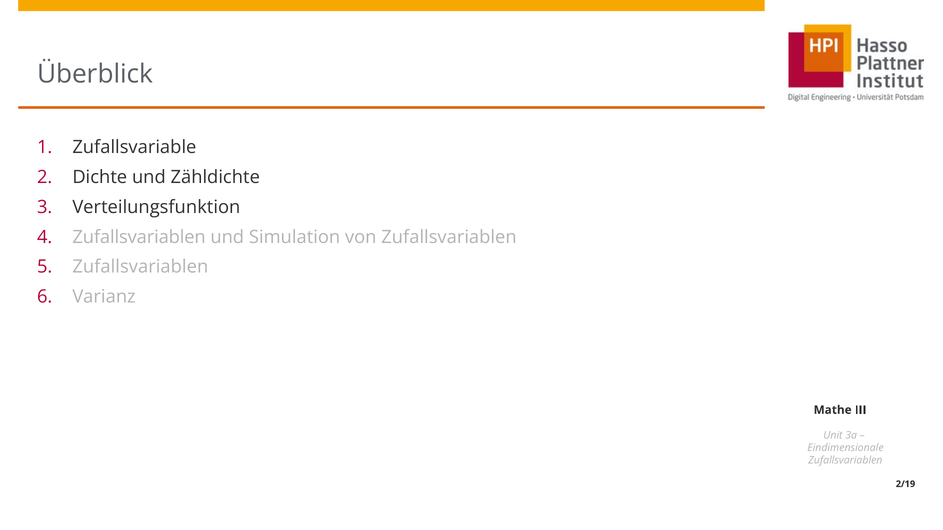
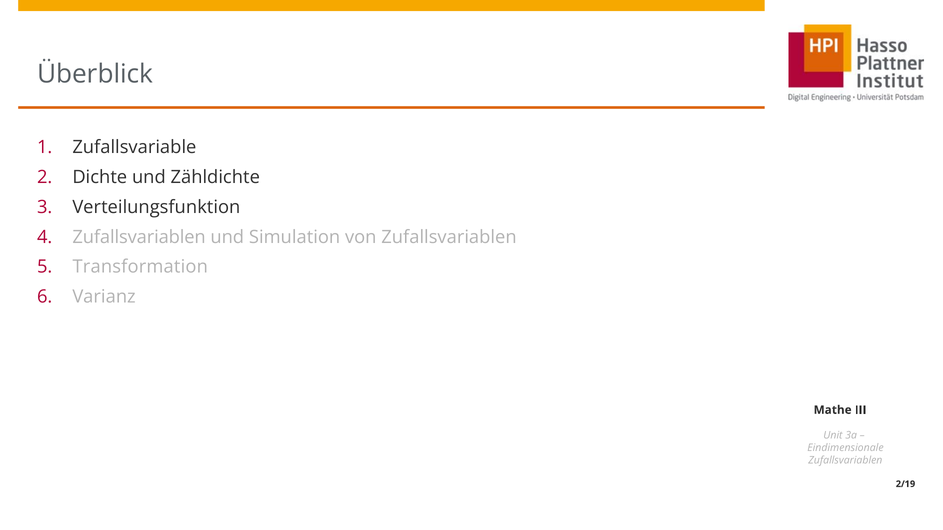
Zufallsvariablen at (140, 267): Zufallsvariablen -> Transformation
